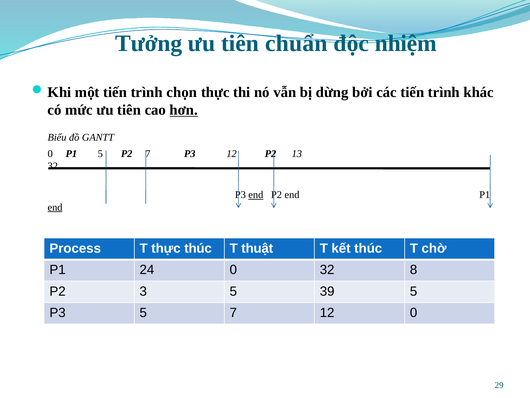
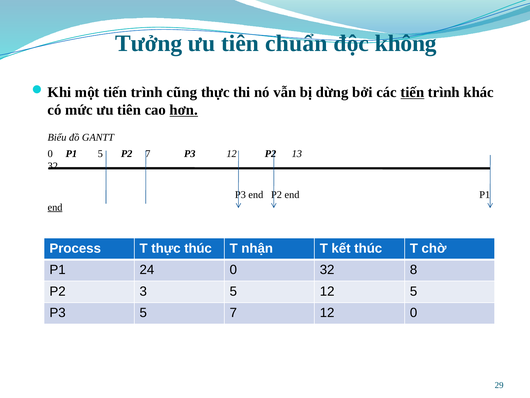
nhiệm: nhiệm -> không
chọn: chọn -> cũng
tiến at (412, 92) underline: none -> present
end at (256, 195) underline: present -> none
thuật: thuật -> nhận
5 39: 39 -> 12
